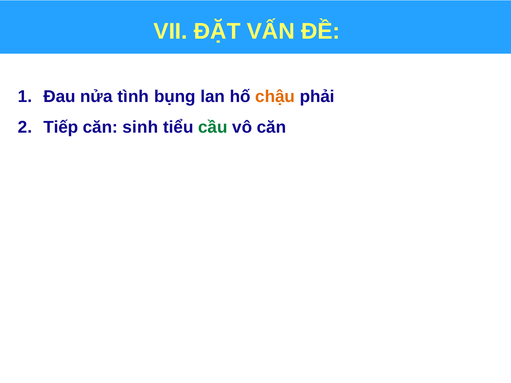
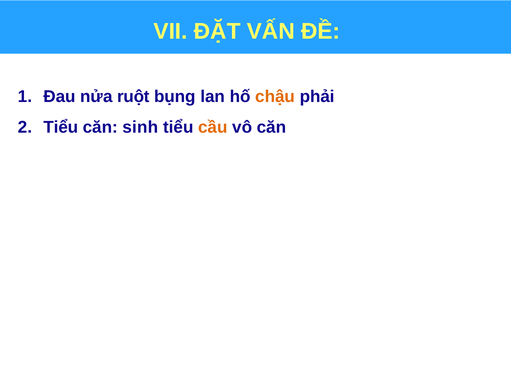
tình: tình -> ruột
Tiếp at (61, 127): Tiếp -> Tiểu
cầu colour: green -> orange
